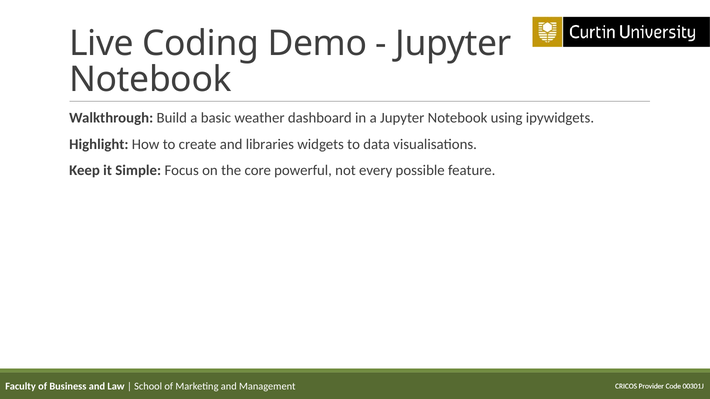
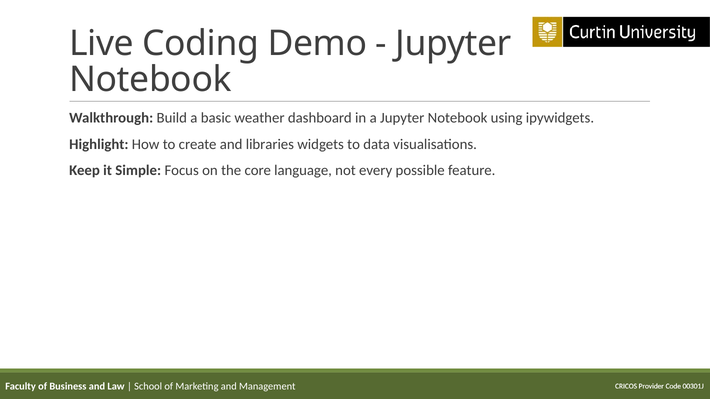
powerful: powerful -> language
